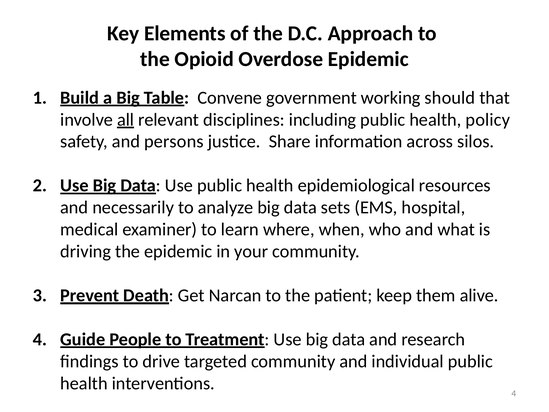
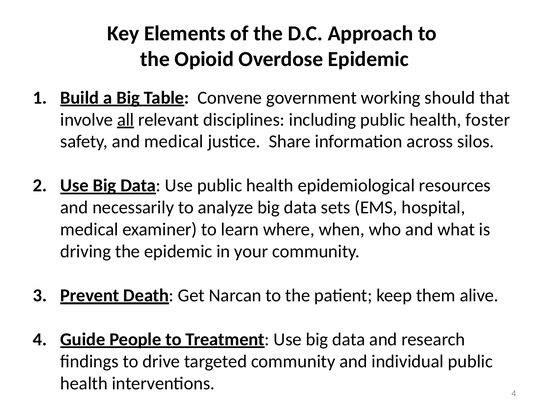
policy: policy -> foster
and persons: persons -> medical
